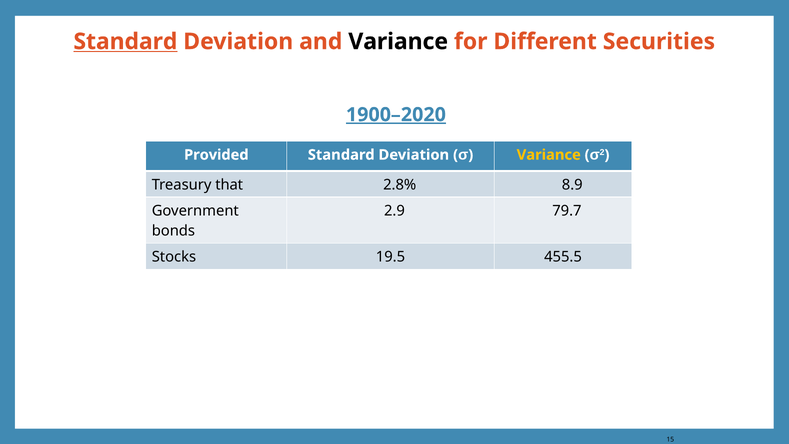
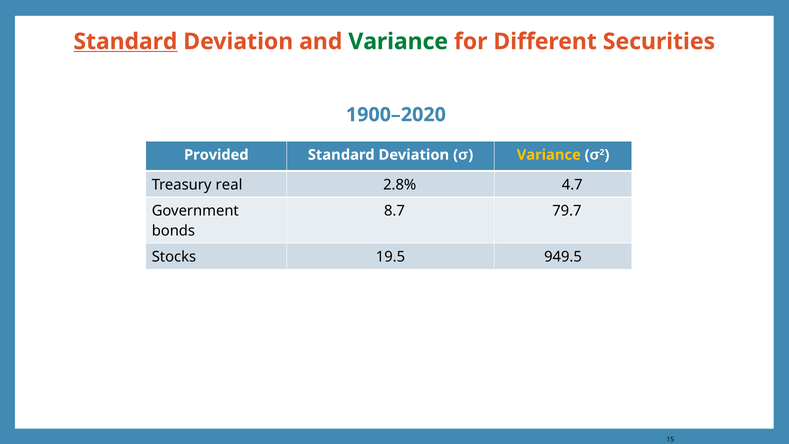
Variance at (398, 42) colour: black -> green
1900–2020 underline: present -> none
that: that -> real
8.9: 8.9 -> 4.7
2.9: 2.9 -> 8.7
455.5: 455.5 -> 949.5
